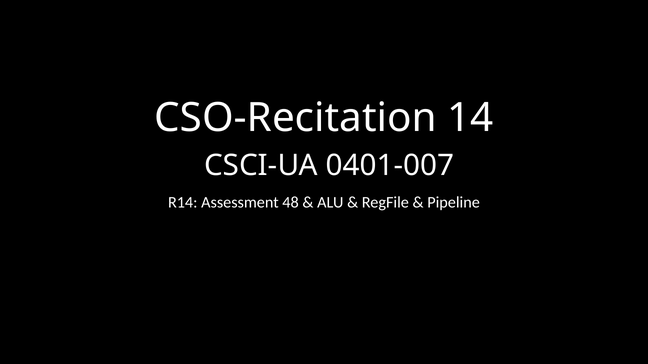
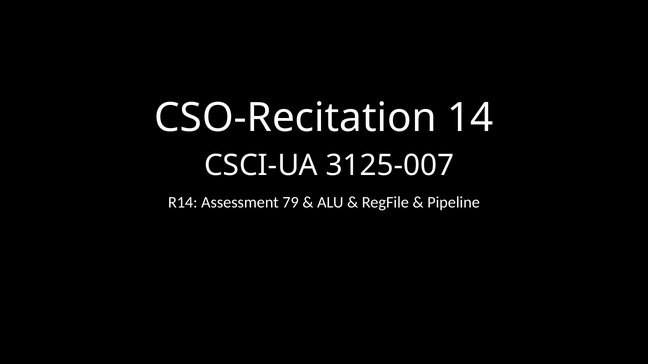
0401-007: 0401-007 -> 3125-007
48: 48 -> 79
